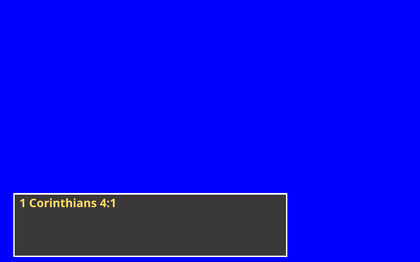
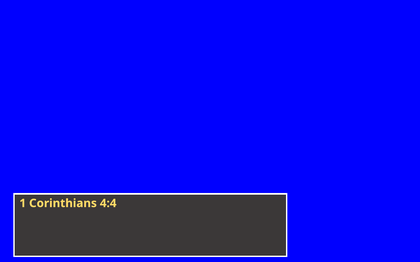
4:1: 4:1 -> 4:4
